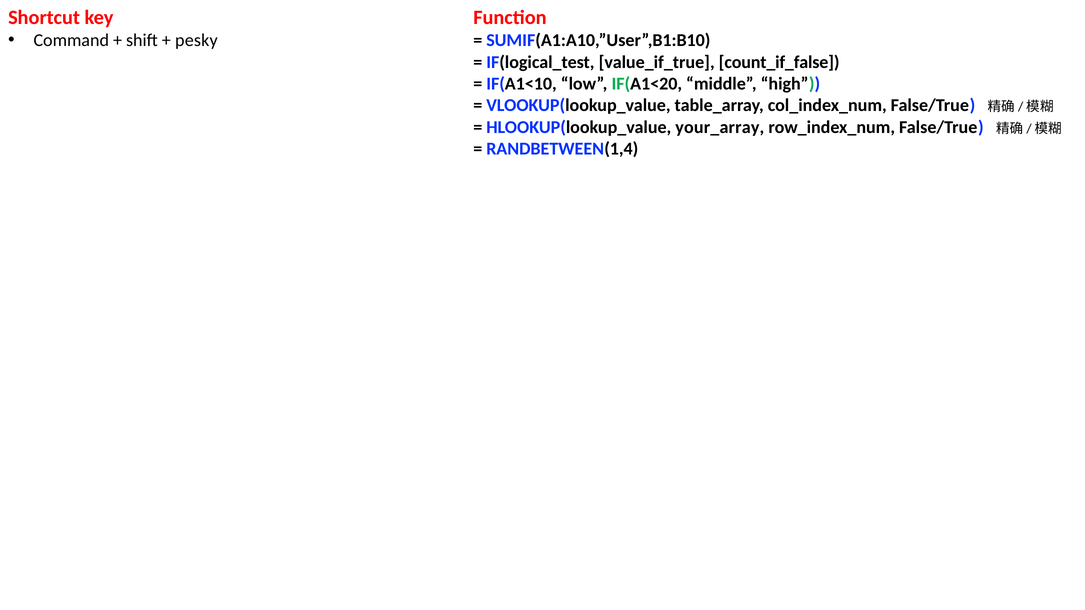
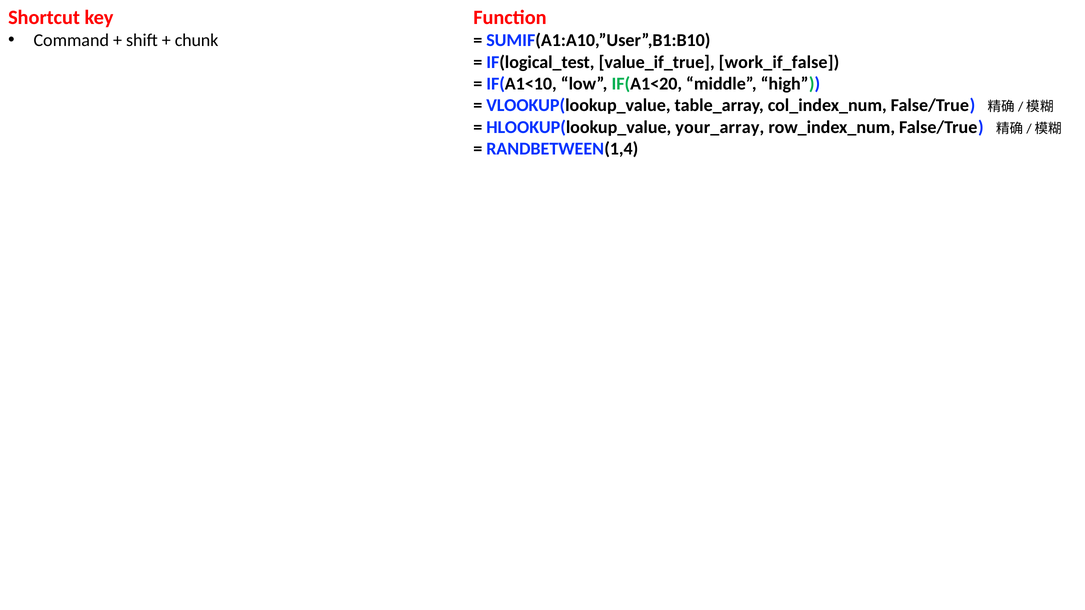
pesky: pesky -> chunk
count_if_false: count_if_false -> work_if_false
